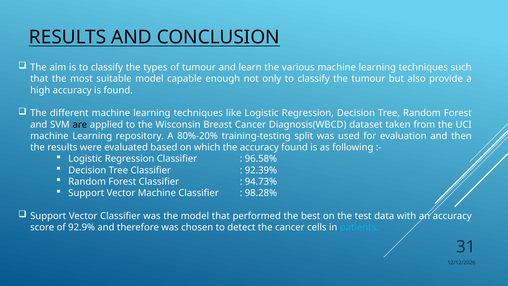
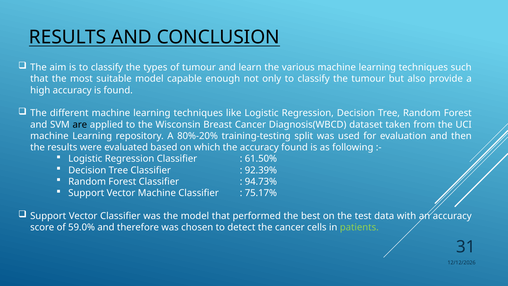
96.58%: 96.58% -> 61.50%
98.28%: 98.28% -> 75.17%
92.9%: 92.9% -> 59.0%
patients colour: light blue -> light green
